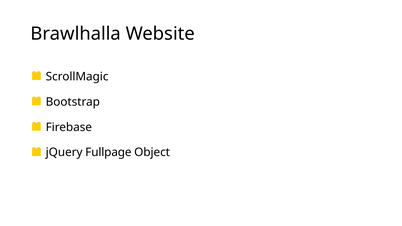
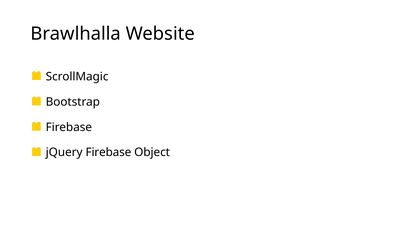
jQuery Fullpage: Fullpage -> Firebase
